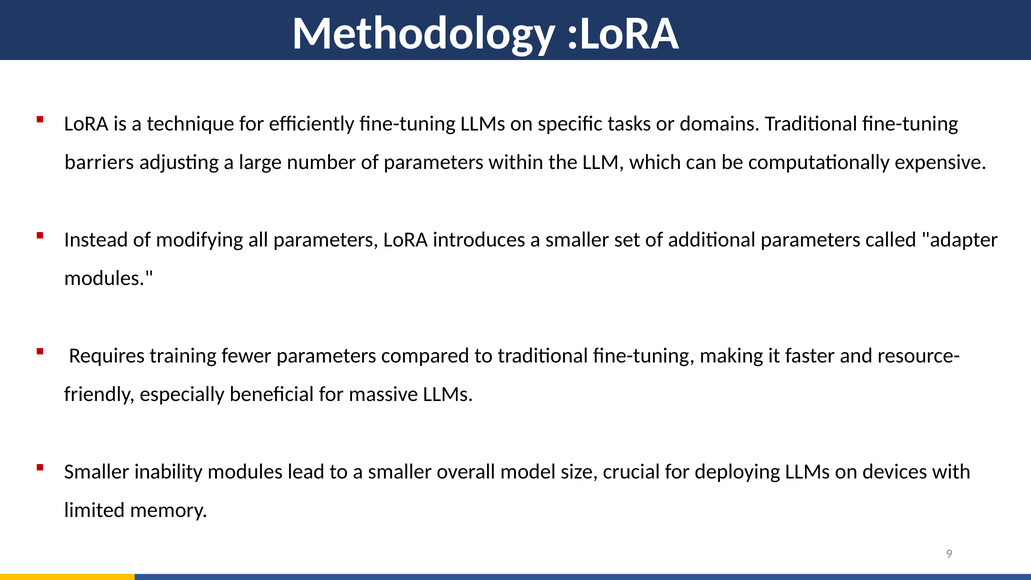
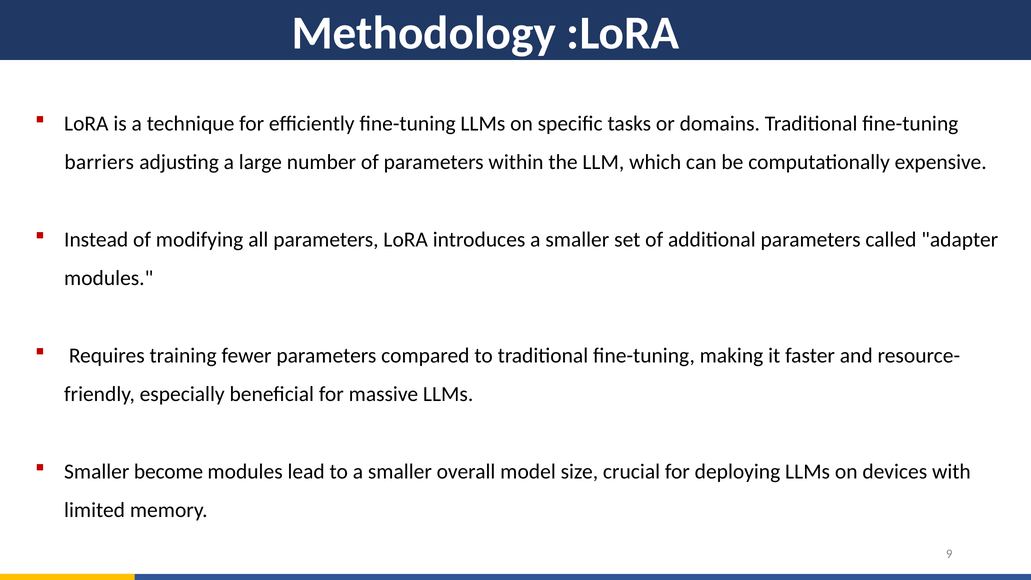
inability: inability -> become
